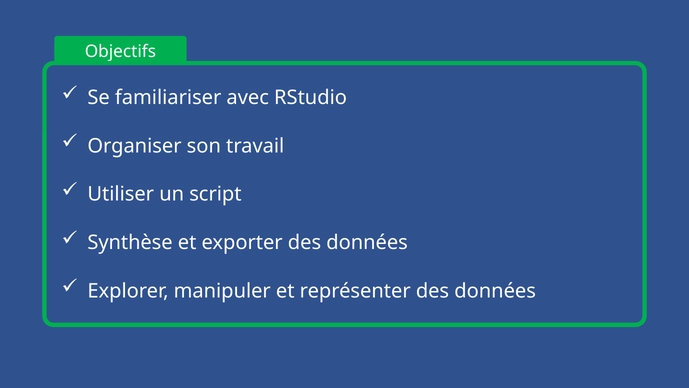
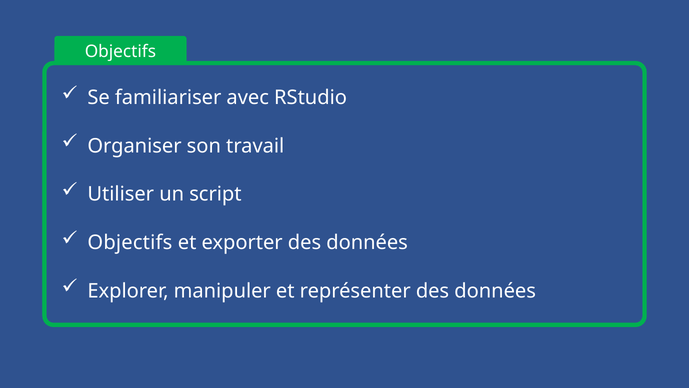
Synthèse at (130, 242): Synthèse -> Objectifs
